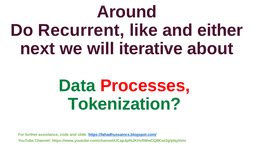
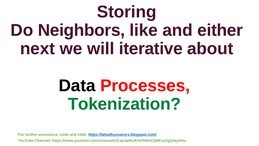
Around: Around -> Storing
Recurrent: Recurrent -> Neighbors
Data colour: green -> black
